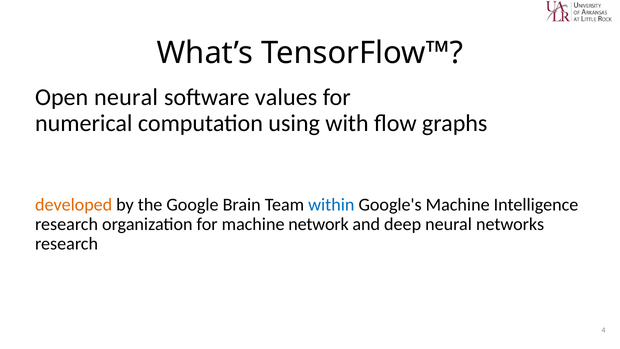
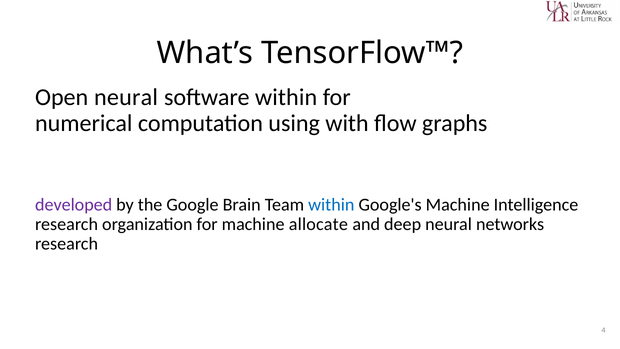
software values: values -> within
developed colour: orange -> purple
network: network -> allocate
